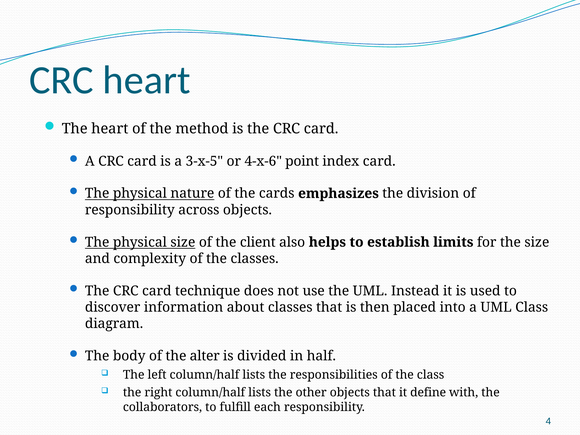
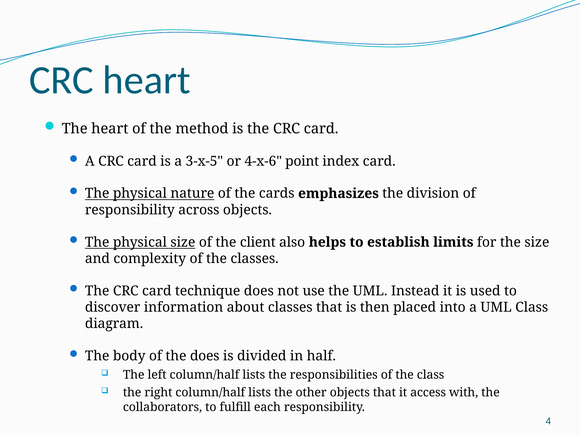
the alter: alter -> does
define: define -> access
